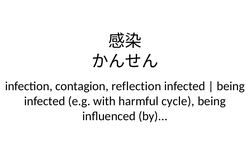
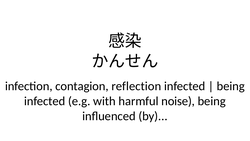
cycle: cycle -> noise
